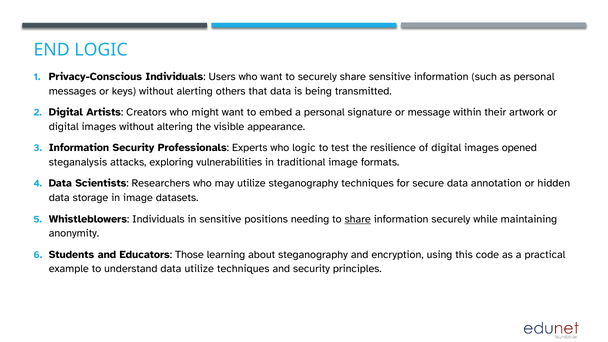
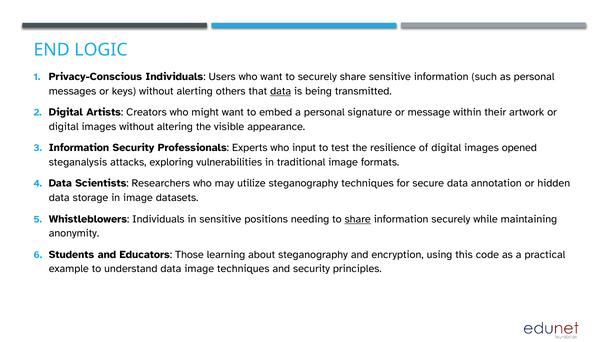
data at (281, 91) underline: none -> present
who logic: logic -> input
data utilize: utilize -> image
